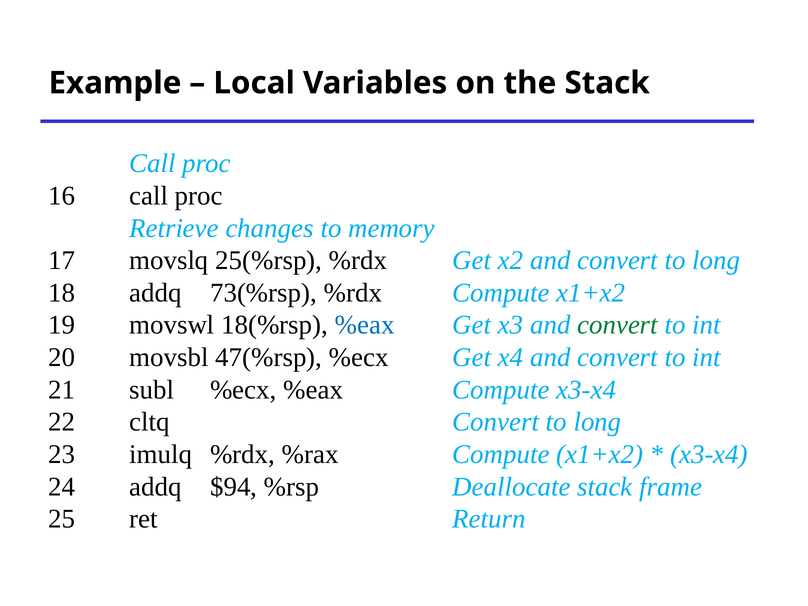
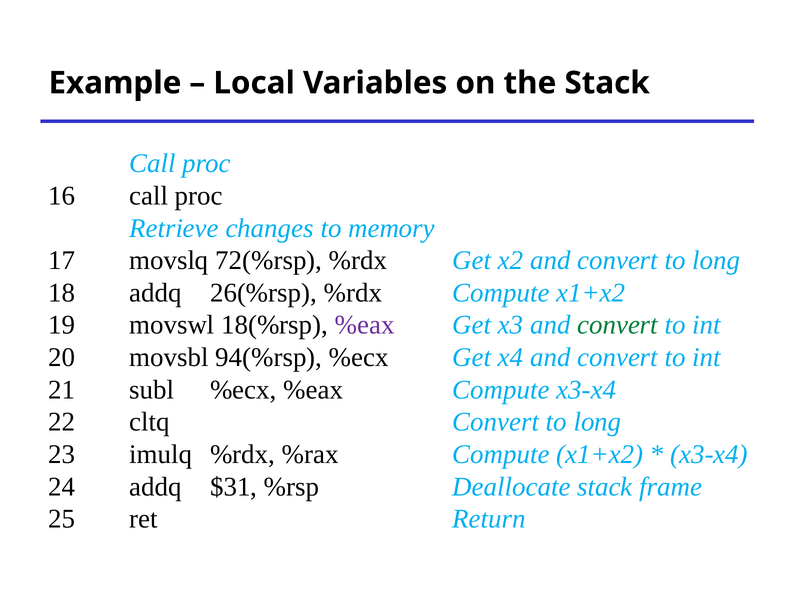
25(%rsp: 25(%rsp -> 72(%rsp
73(%rsp: 73(%rsp -> 26(%rsp
%eax at (365, 325) colour: blue -> purple
47(%rsp: 47(%rsp -> 94(%rsp
$94: $94 -> $31
